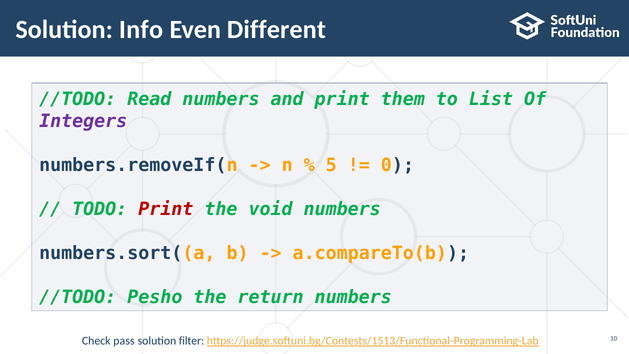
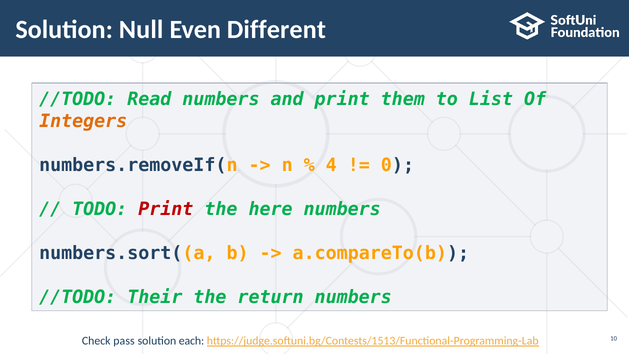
Info: Info -> Null
Integers colour: purple -> orange
5: 5 -> 4
void: void -> here
Pesho: Pesho -> Their
filter: filter -> each
